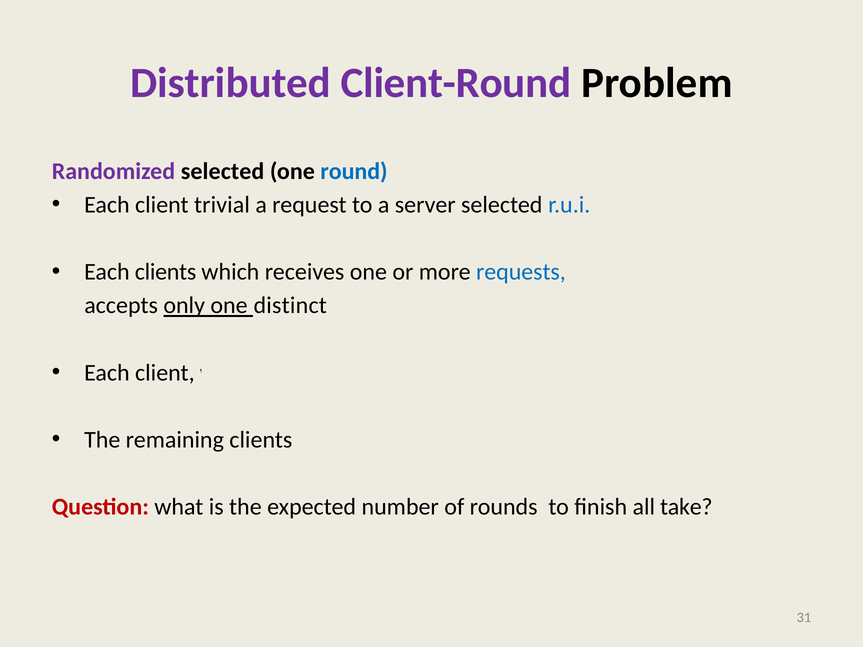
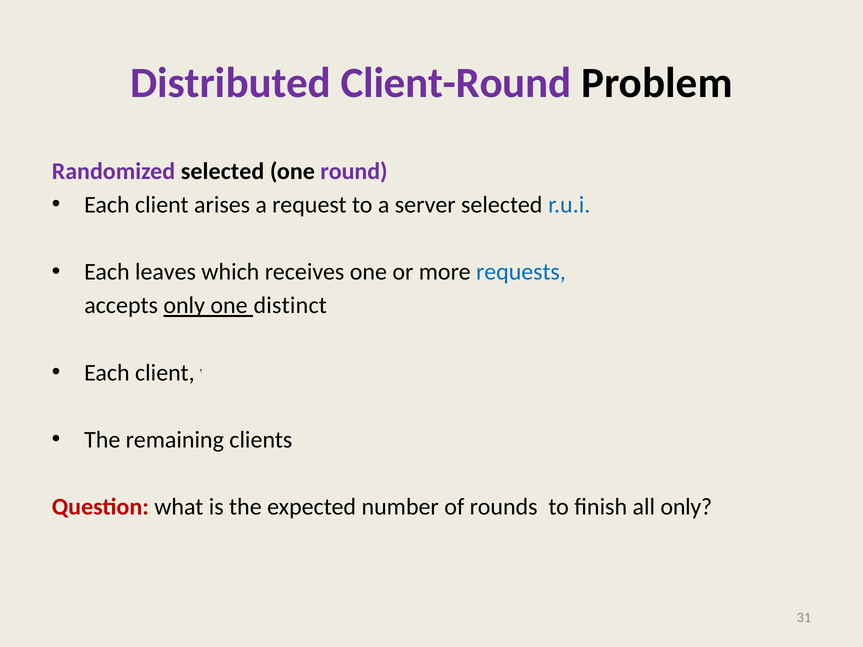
round at (354, 171) colour: blue -> purple
trivial: trivial -> arises
Each clients: clients -> leaves
all take: take -> only
